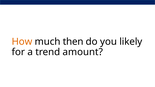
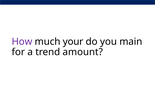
How colour: orange -> purple
then: then -> your
likely: likely -> main
